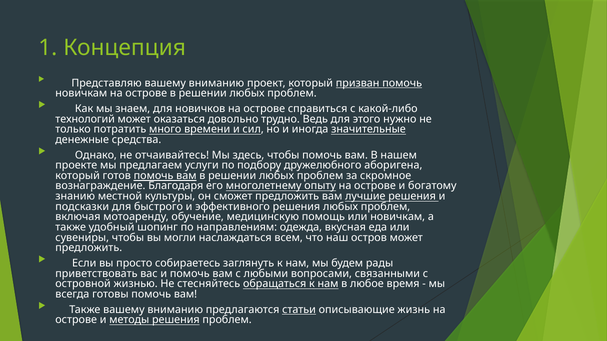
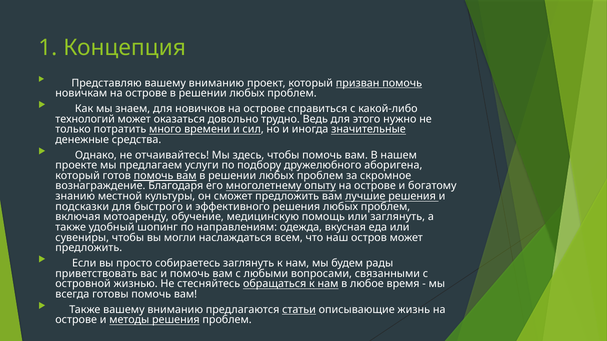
или новичкам: новичкам -> заглянуть
